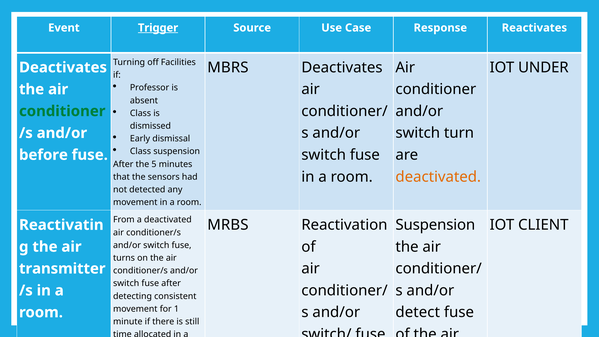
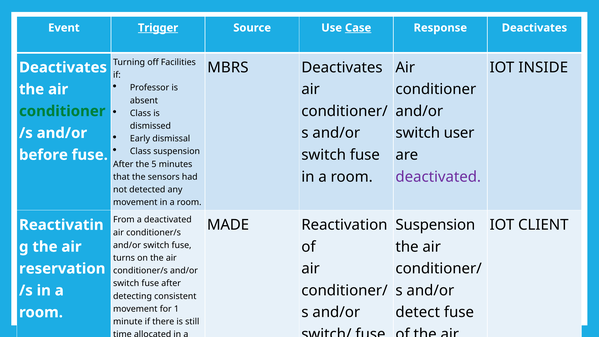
Case underline: none -> present
Response Reactivates: Reactivates -> Deactivates
UNDER: UNDER -> INSIDE
turn: turn -> user
deactivated at (438, 177) colour: orange -> purple
MRBS: MRBS -> MADE
transmitter: transmitter -> reservation
